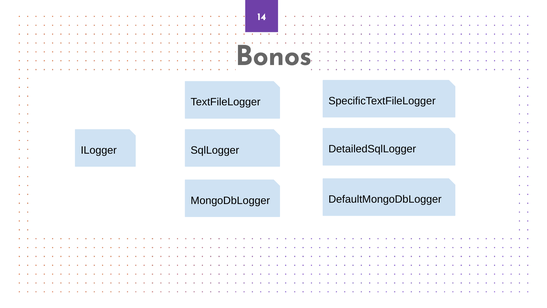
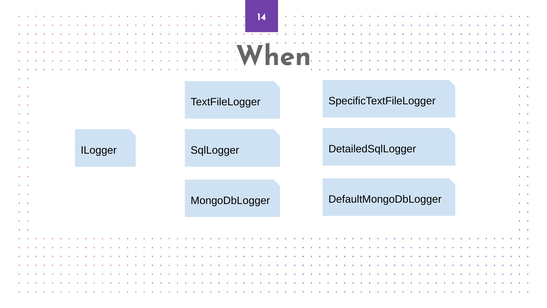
Bonos: Bonos -> When
